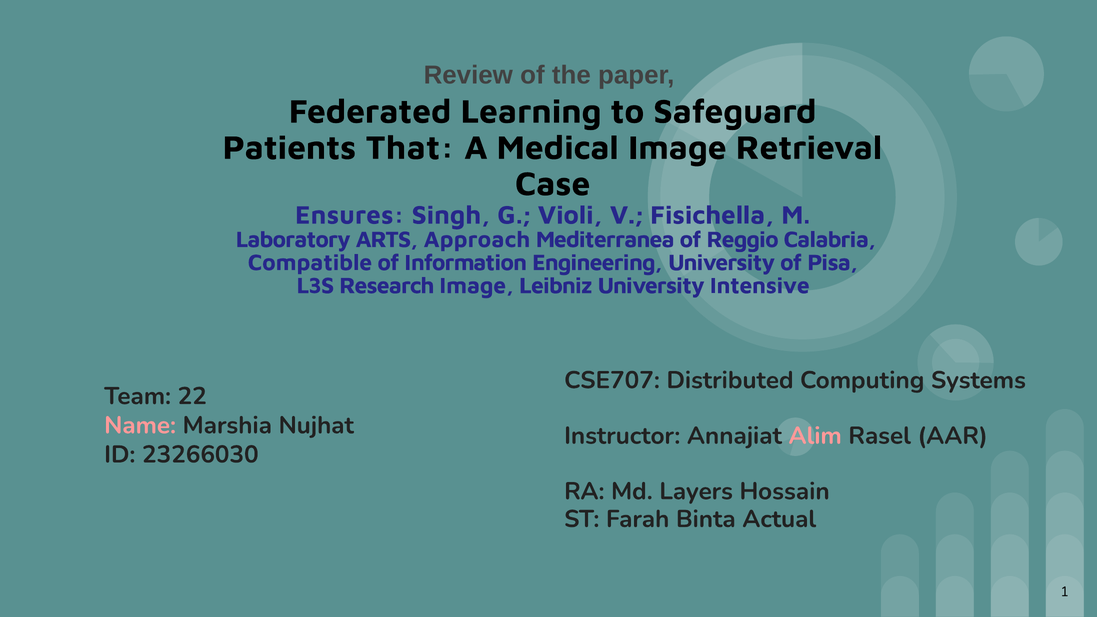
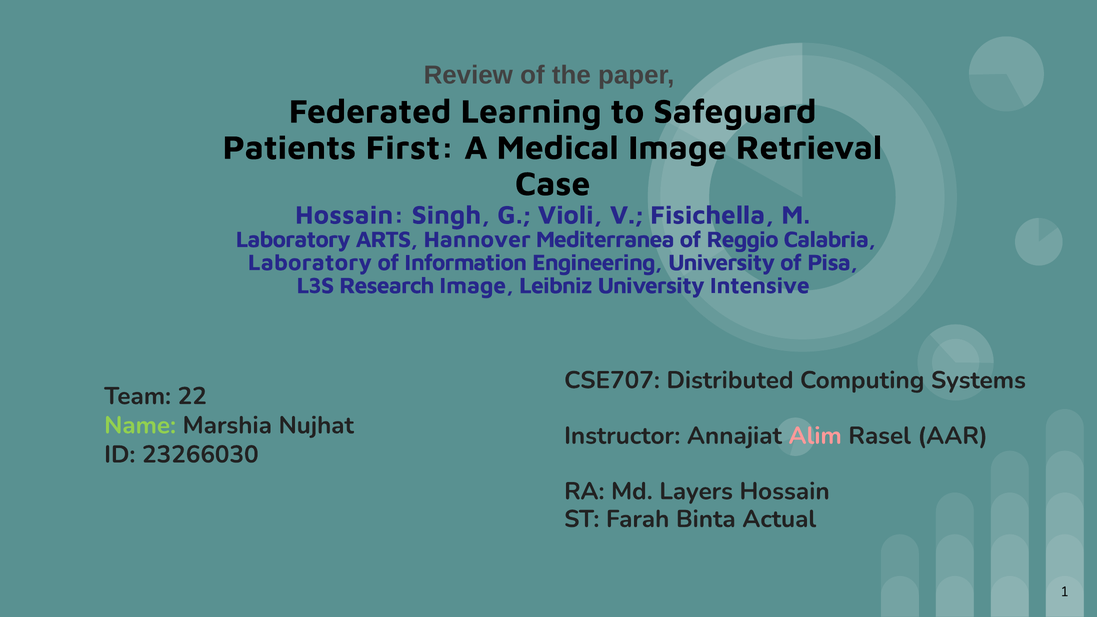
That: That -> First
Ensures at (350, 215): Ensures -> Hossain
Approach: Approach -> Hannover
Compatible at (310, 263): Compatible -> Laboratory
Name colour: pink -> light green
